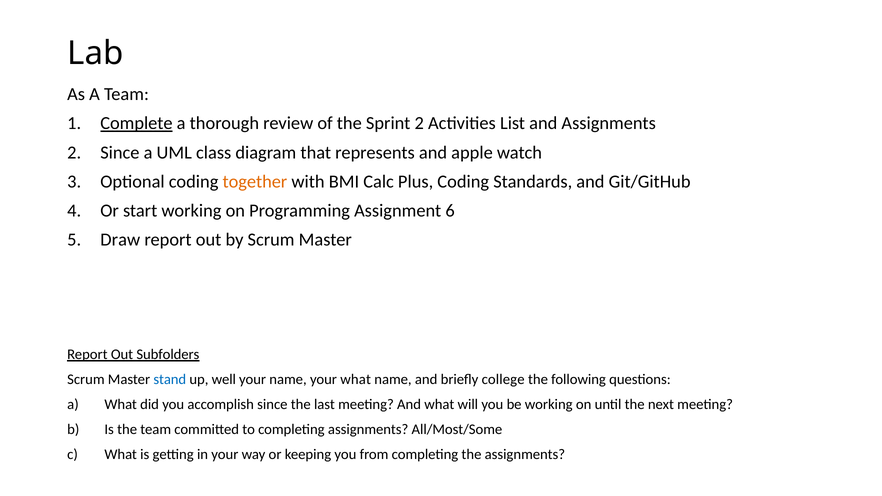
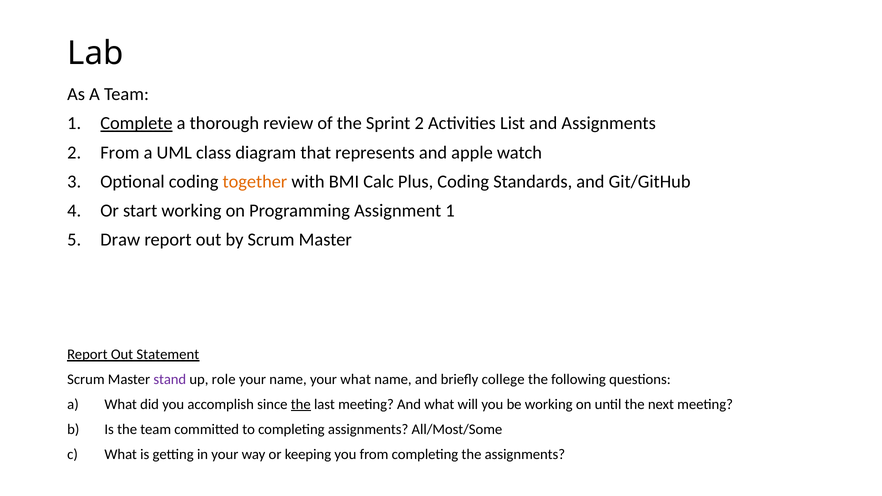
2 Since: Since -> From
Assignment 6: 6 -> 1
Subfolders: Subfolders -> Statement
stand colour: blue -> purple
well: well -> role
the at (301, 404) underline: none -> present
